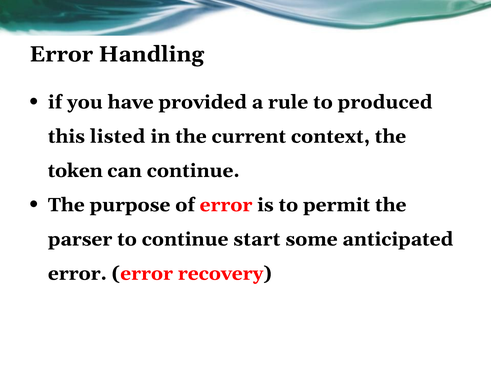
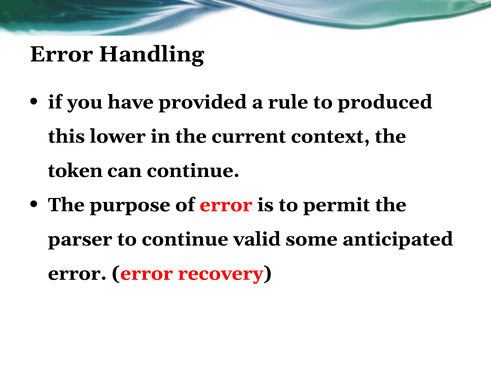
listed: listed -> lower
start: start -> valid
